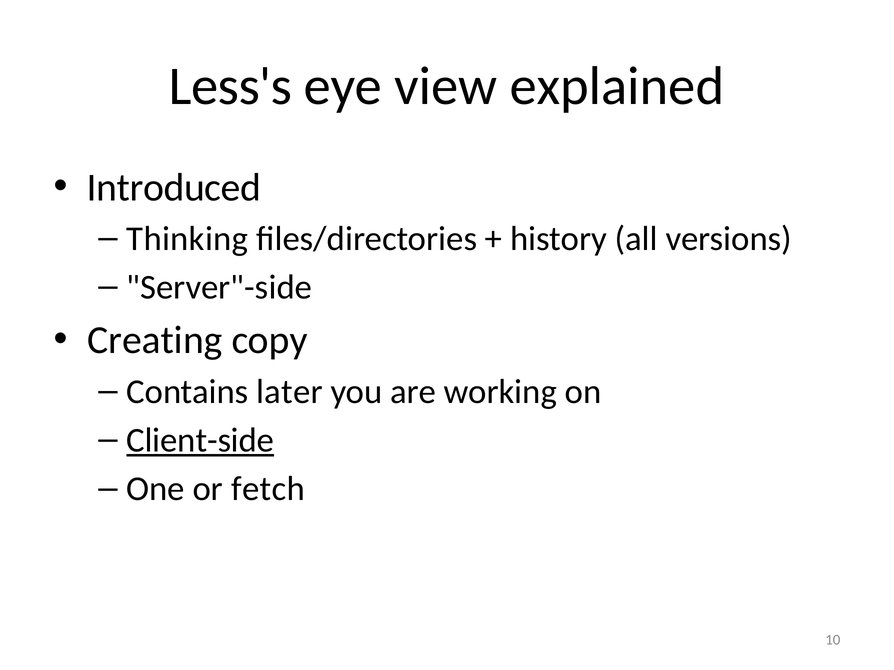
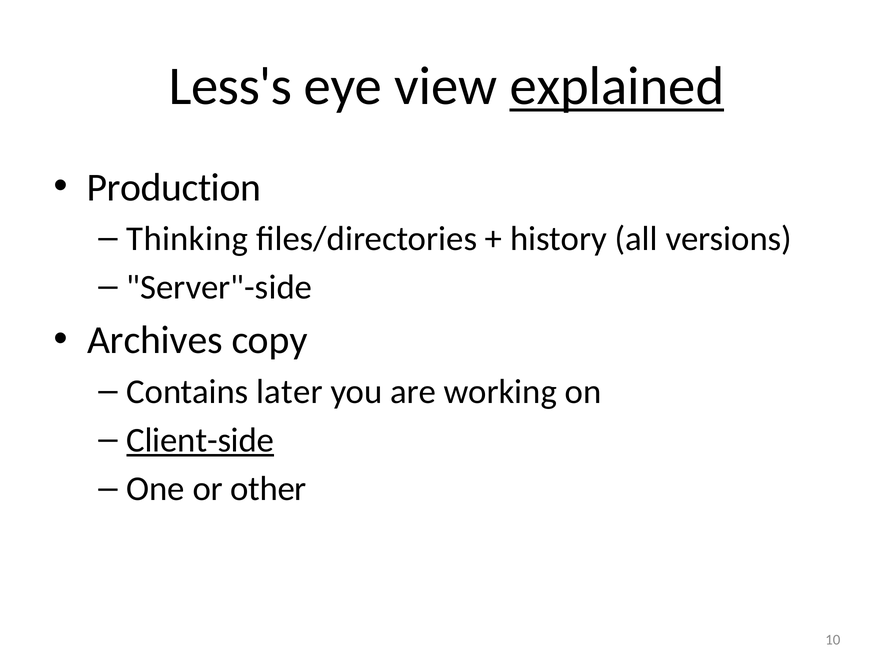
explained underline: none -> present
Introduced: Introduced -> Production
Creating: Creating -> Archives
fetch: fetch -> other
